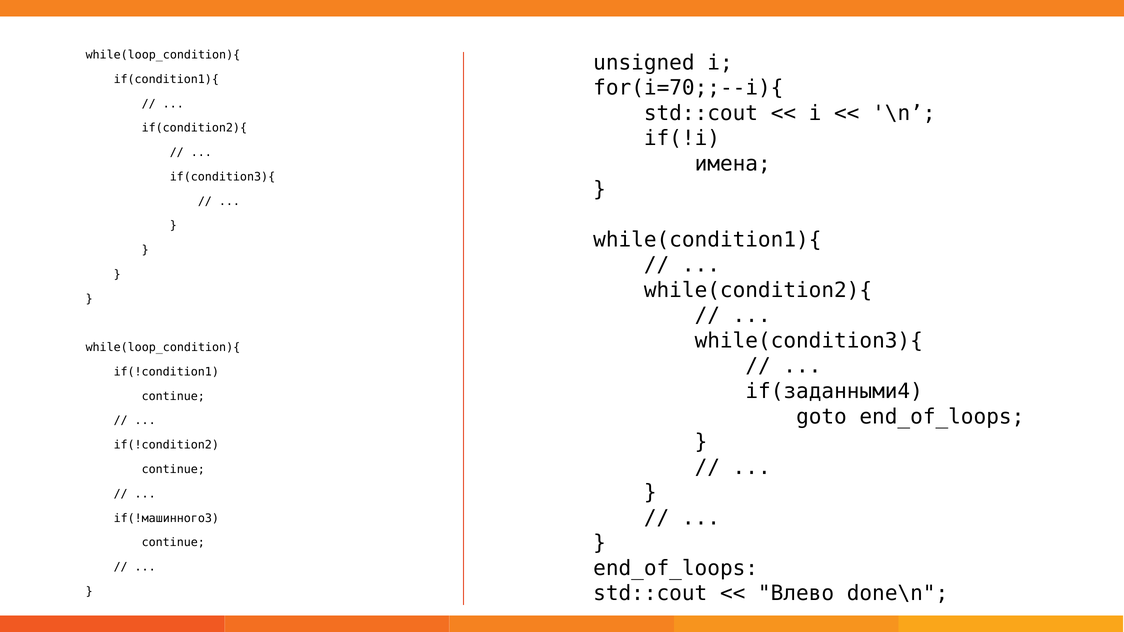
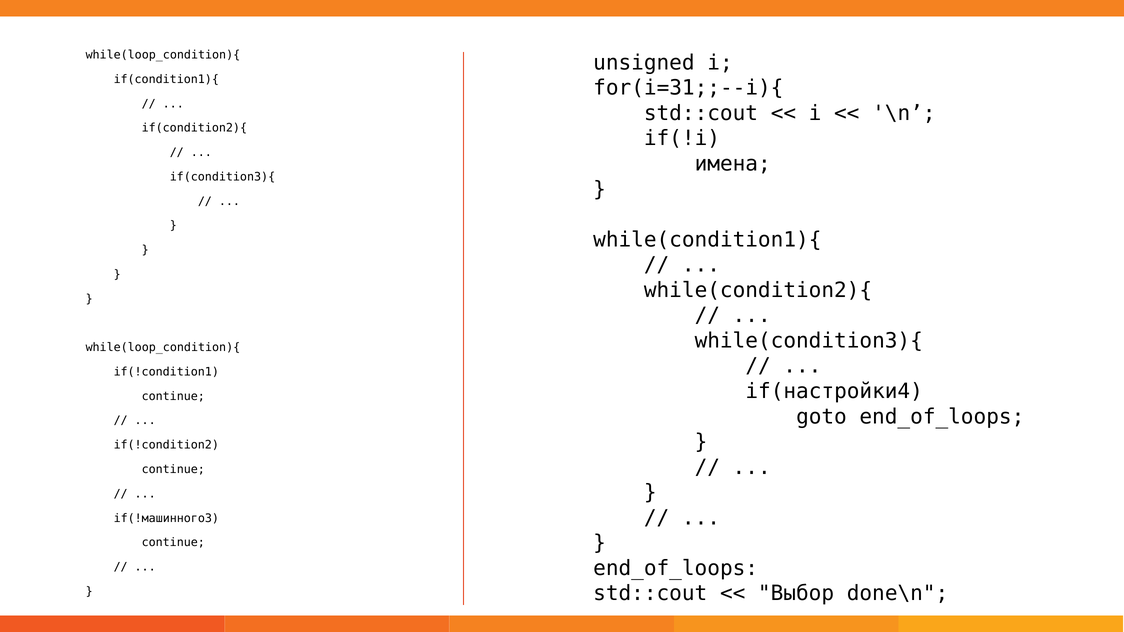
for(i=70;;--i){: for(i=70;;--i){ -> for(i=31;;--i){
if(заданными4: if(заданными4 -> if(настройки4
Влево: Влево -> Выбор
